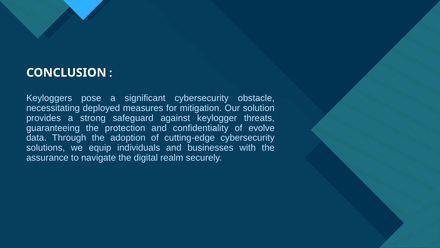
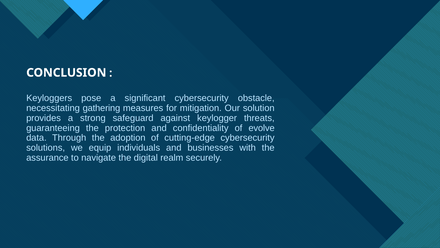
deployed: deployed -> gathering
